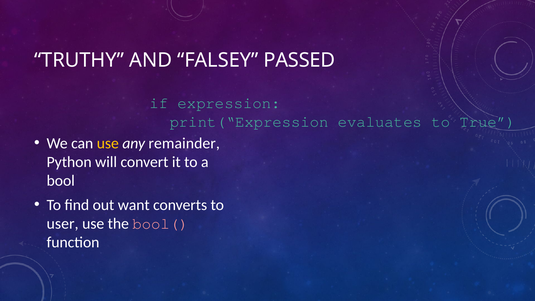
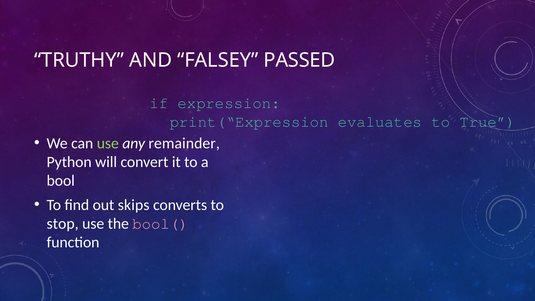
use at (108, 143) colour: yellow -> light green
want: want -> skips
user: user -> stop
